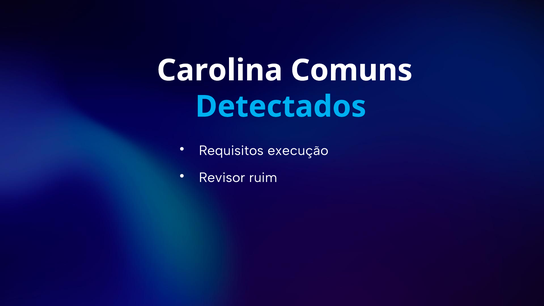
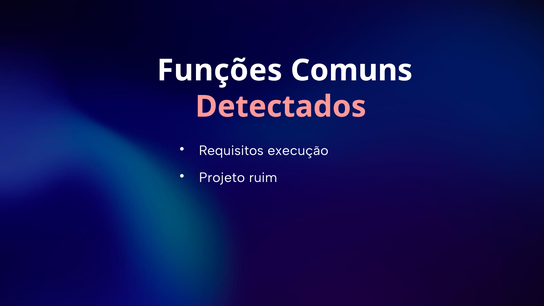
Carolina: Carolina -> Funções
Detectados colour: light blue -> pink
Revisor: Revisor -> Projeto
